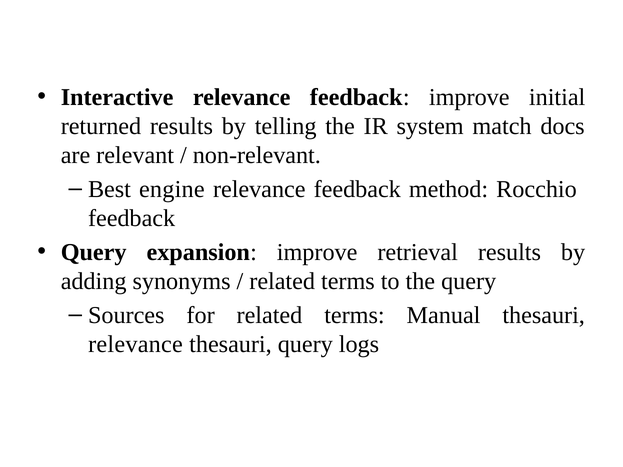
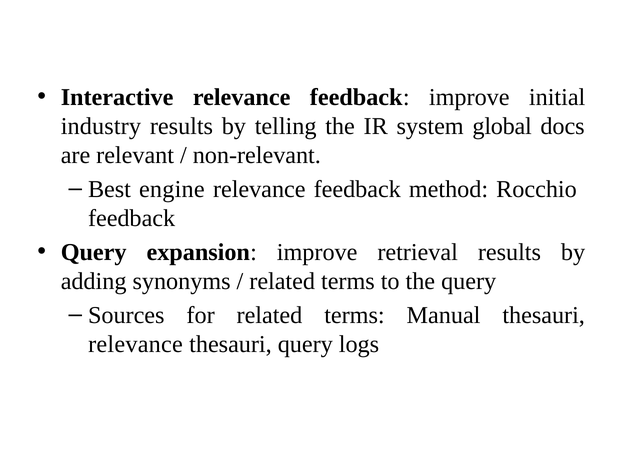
returned: returned -> industry
match: match -> global
